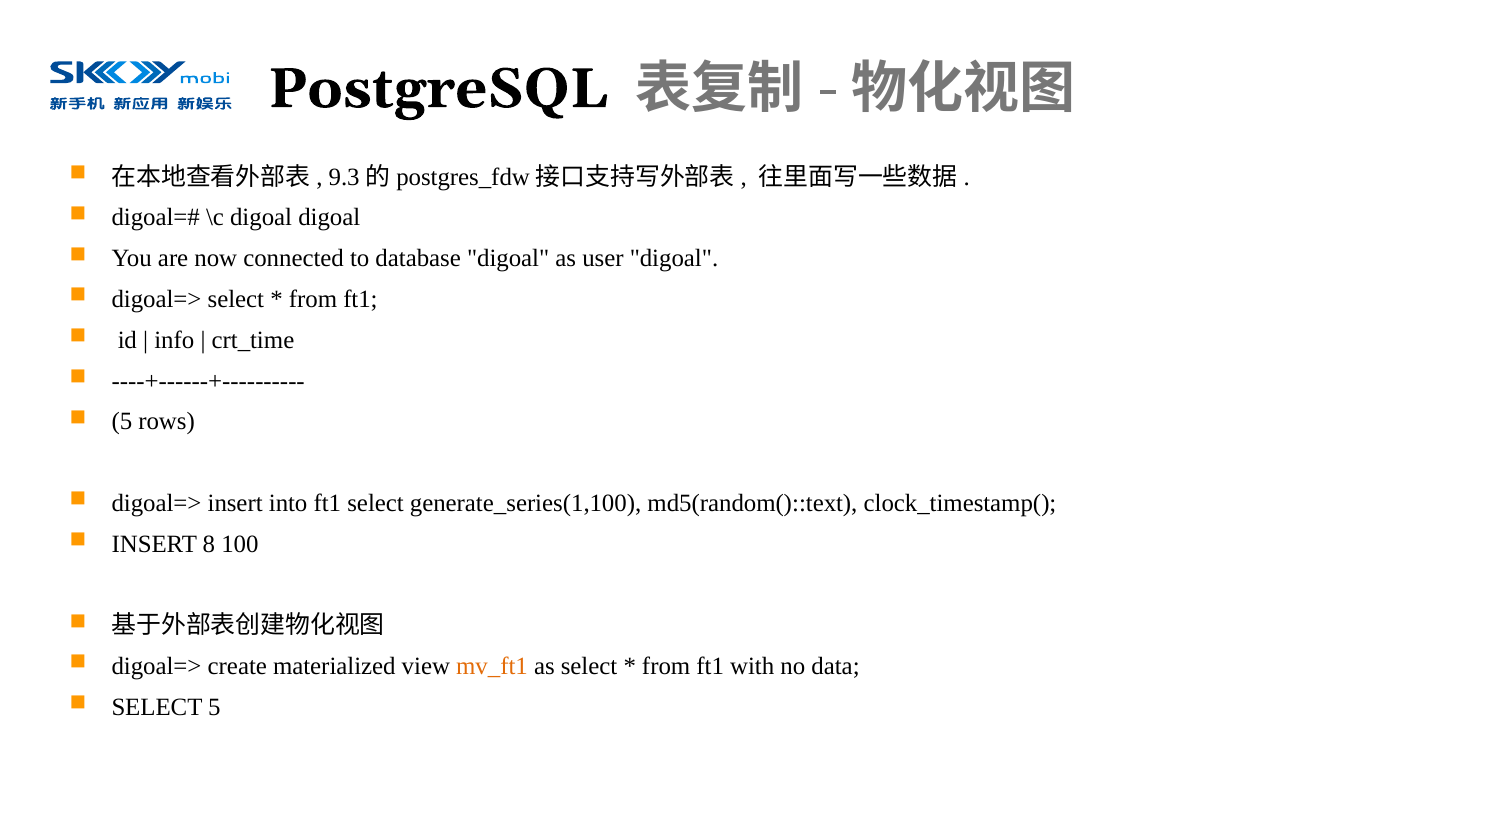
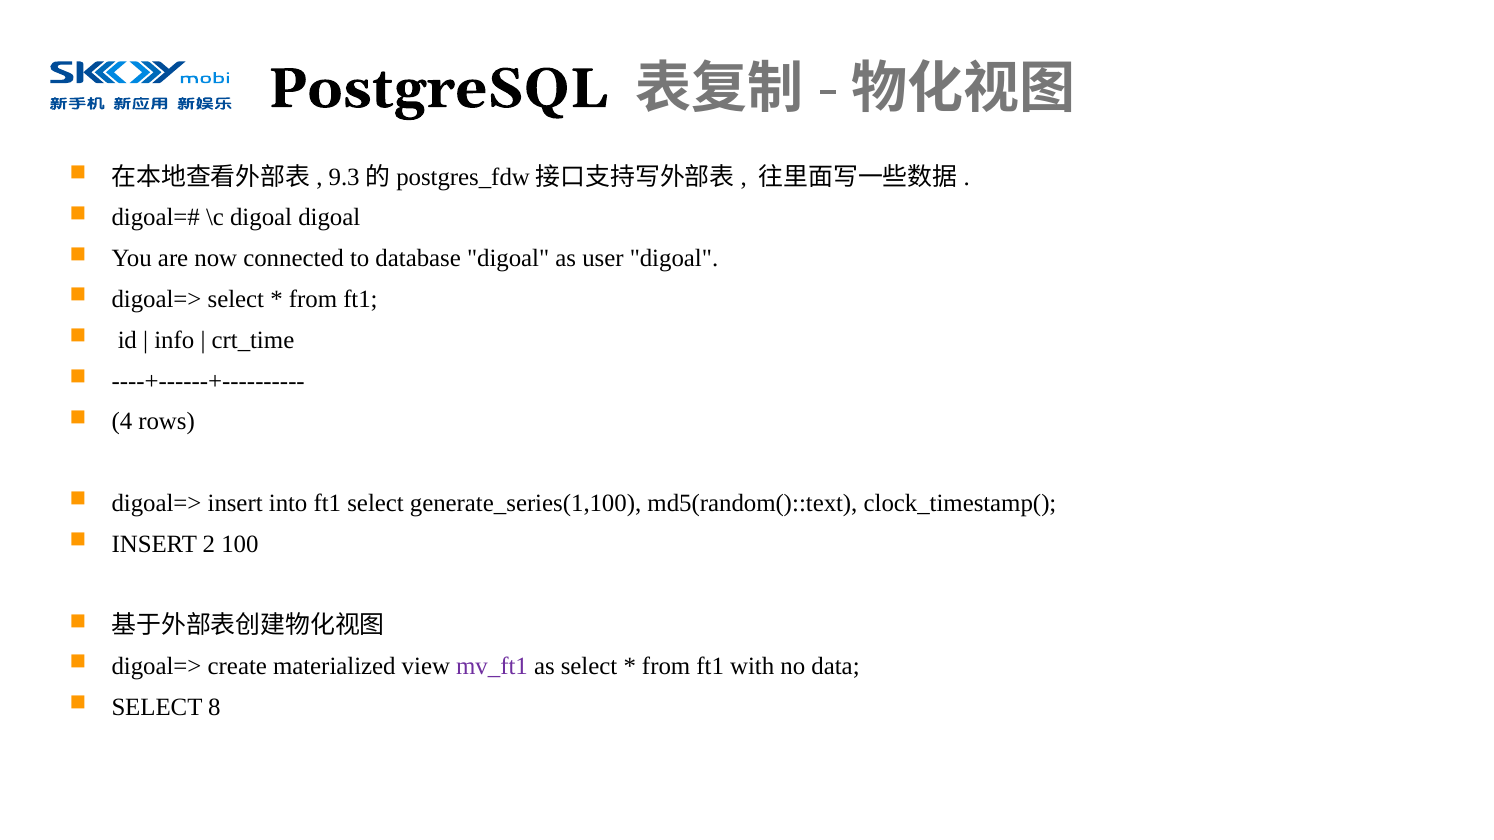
5 at (122, 422): 5 -> 4
8: 8 -> 2
mv_ft1 colour: orange -> purple
SELECT 5: 5 -> 8
